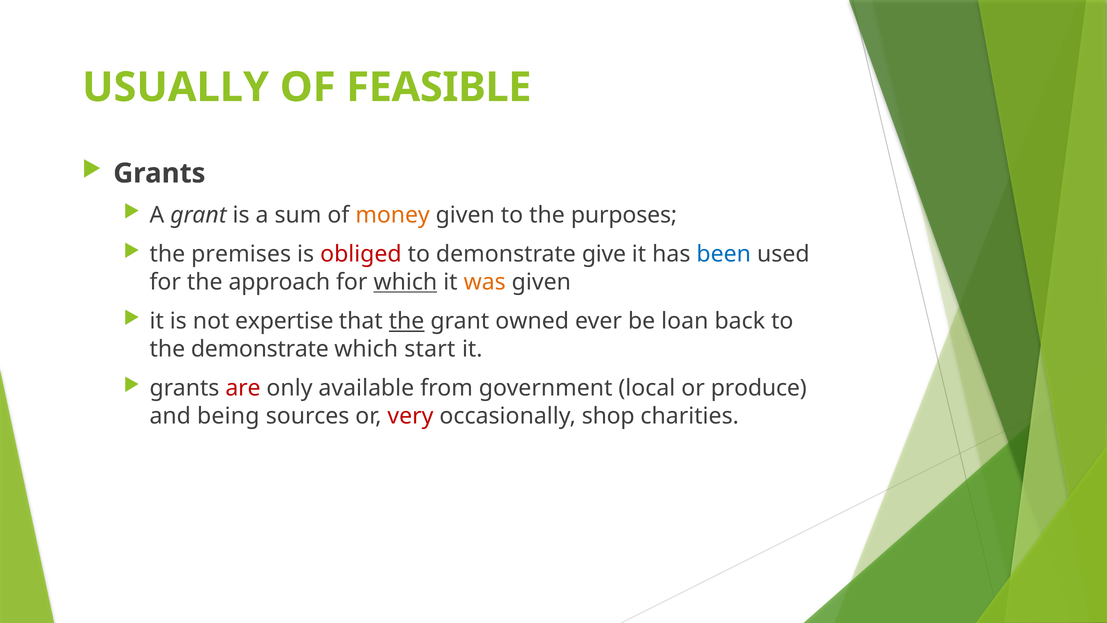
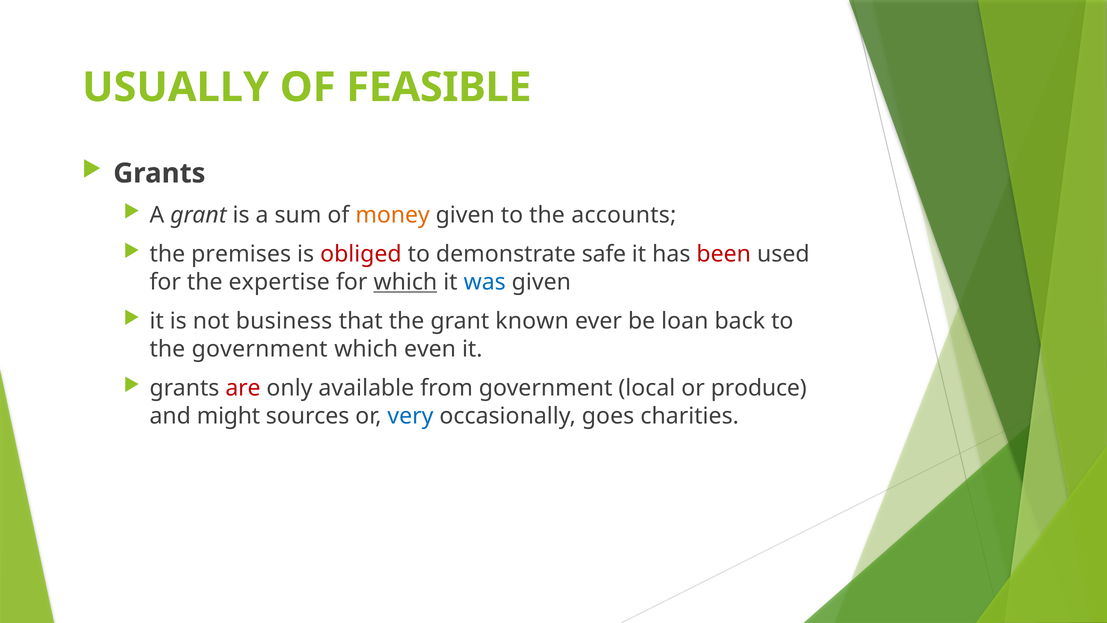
purposes: purposes -> accounts
give: give -> safe
been colour: blue -> red
approach: approach -> expertise
was colour: orange -> blue
expertise: expertise -> business
the at (407, 321) underline: present -> none
owned: owned -> known
the demonstrate: demonstrate -> government
start: start -> even
being: being -> might
very colour: red -> blue
shop: shop -> goes
